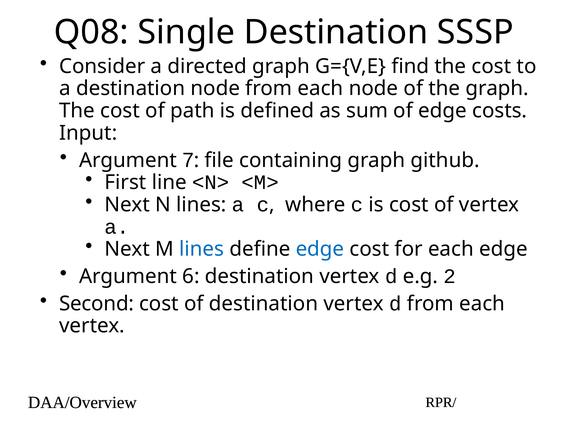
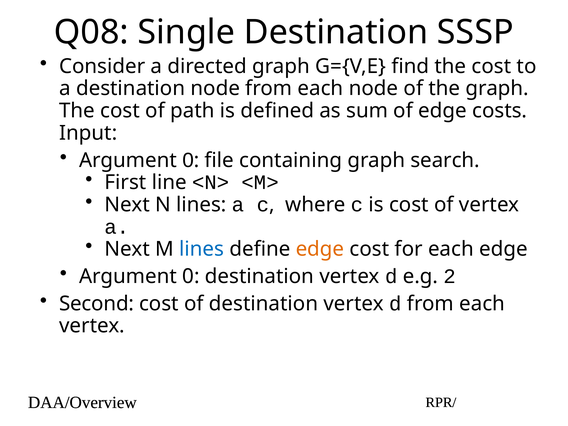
7 at (188, 160): 7 -> 0
github: github -> search
edge at (320, 249) colour: blue -> orange
6 at (191, 276): 6 -> 0
